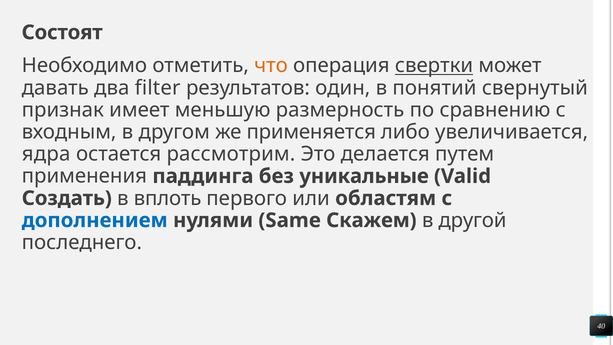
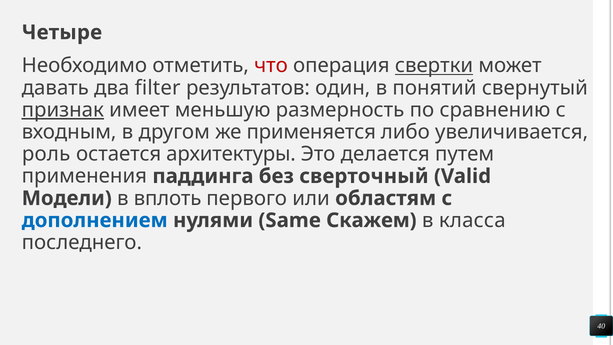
Состоят: Состоят -> Четыре
что colour: orange -> red
признак underline: none -> present
ядра: ядра -> роль
рассмотрим: рассмотрим -> архитектуры
уникальные: уникальные -> сверточный
Создать: Создать -> Модели
другой: другой -> класса
